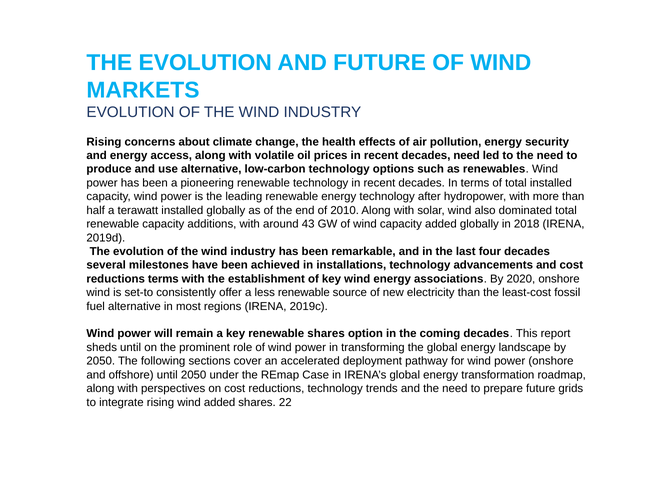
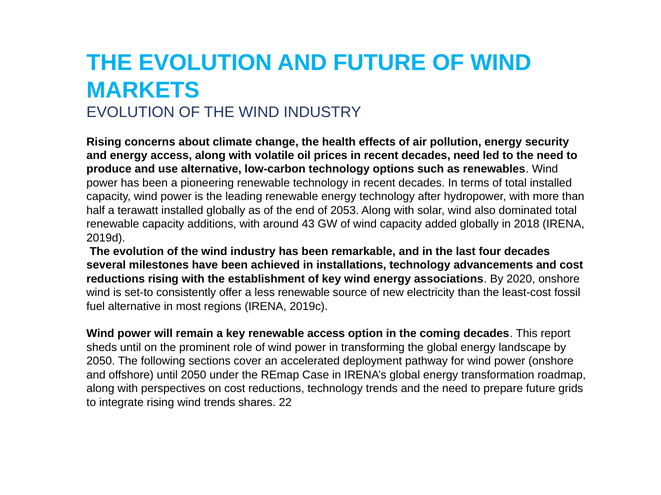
2010: 2010 -> 2053
reductions terms: terms -> rising
renewable shares: shares -> access
wind added: added -> trends
